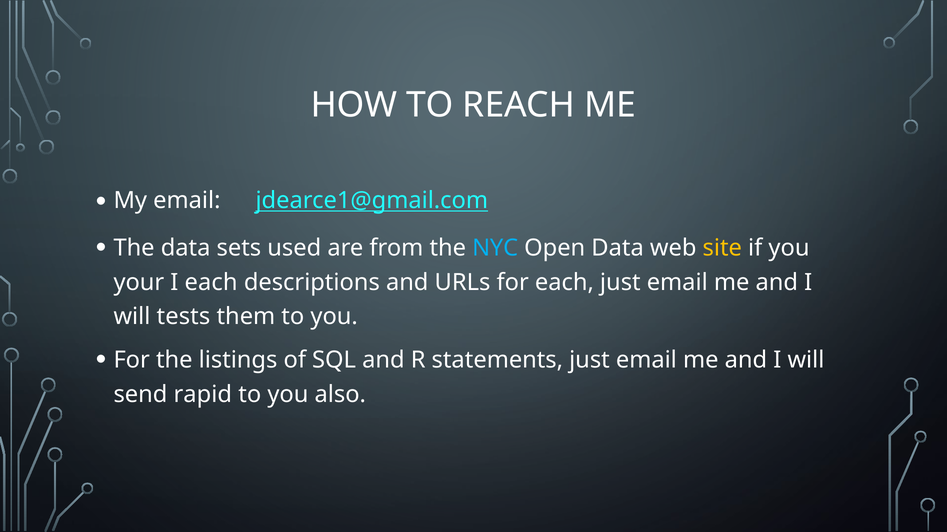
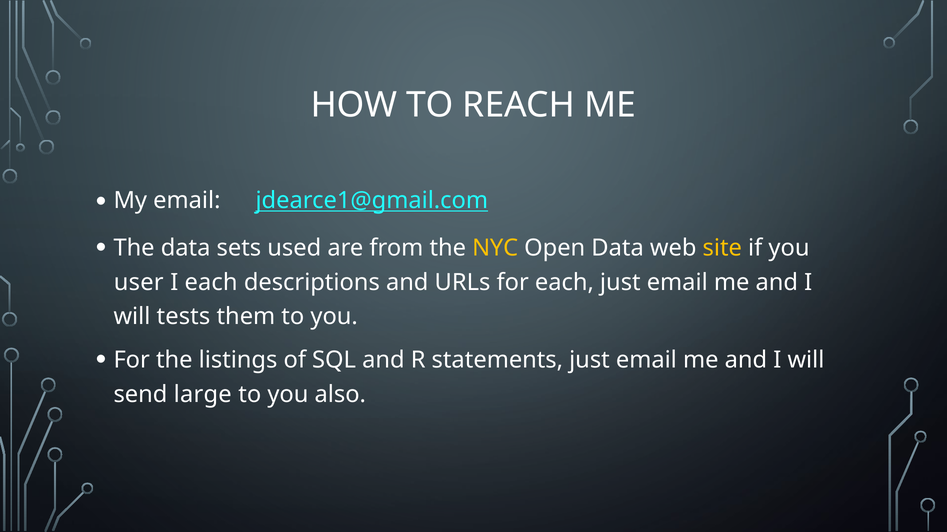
NYC colour: light blue -> yellow
your: your -> user
rapid: rapid -> large
